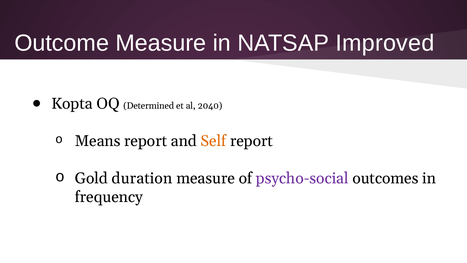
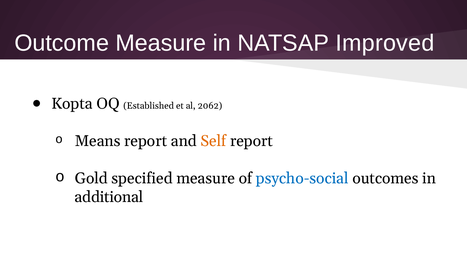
Determined: Determined -> Established
2040: 2040 -> 2062
duration: duration -> specified
psycho-social colour: purple -> blue
frequency: frequency -> additional
